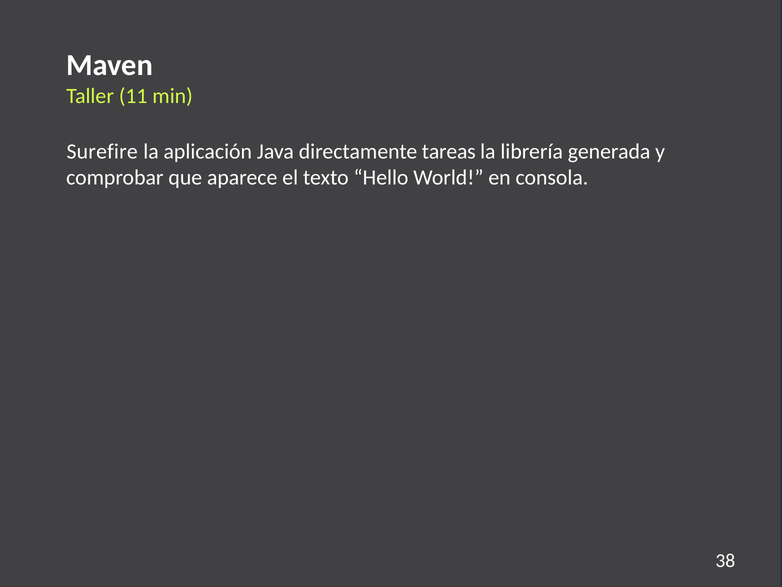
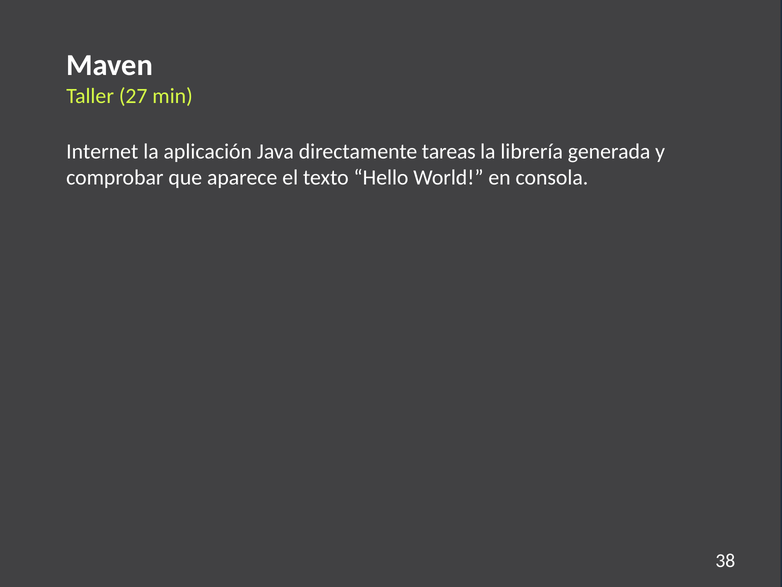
11: 11 -> 27
Surefire: Surefire -> Internet
